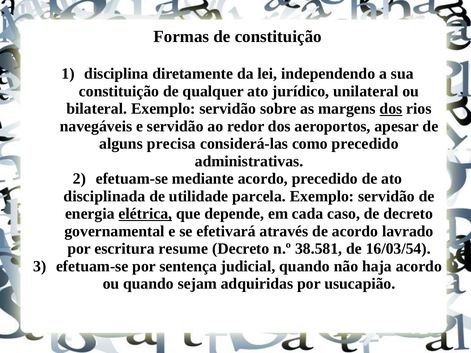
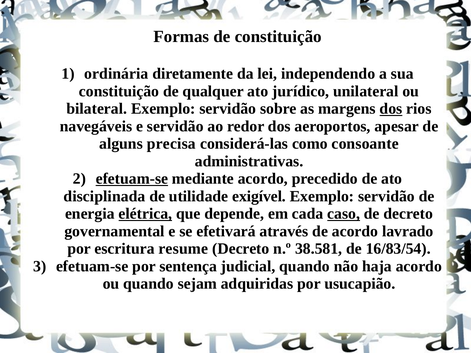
disciplina: disciplina -> ordinária
como precedido: precedido -> consoante
efetuam-se at (132, 179) underline: none -> present
parcela: parcela -> exigível
caso underline: none -> present
16/03/54: 16/03/54 -> 16/83/54
